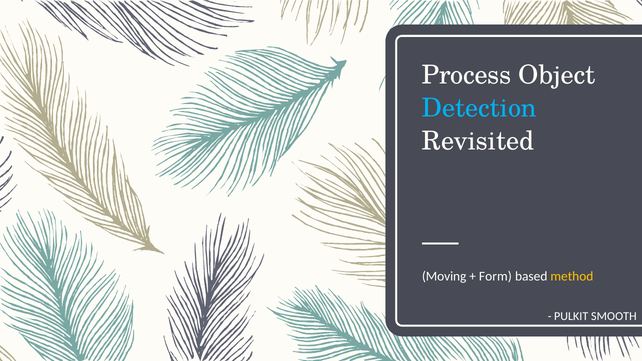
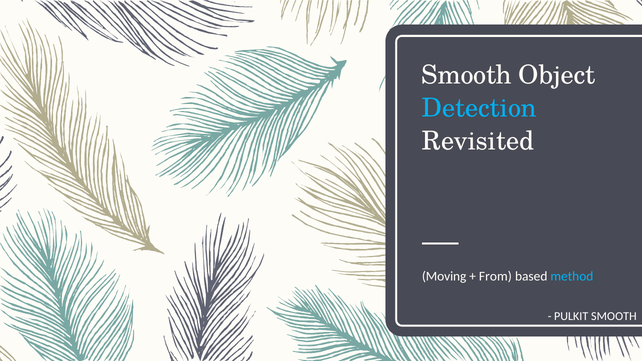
Process at (467, 75): Process -> Smooth
Form: Form -> From
method colour: yellow -> light blue
